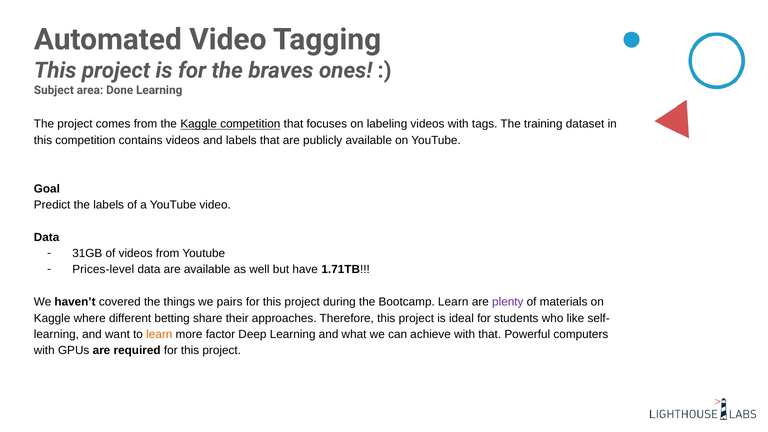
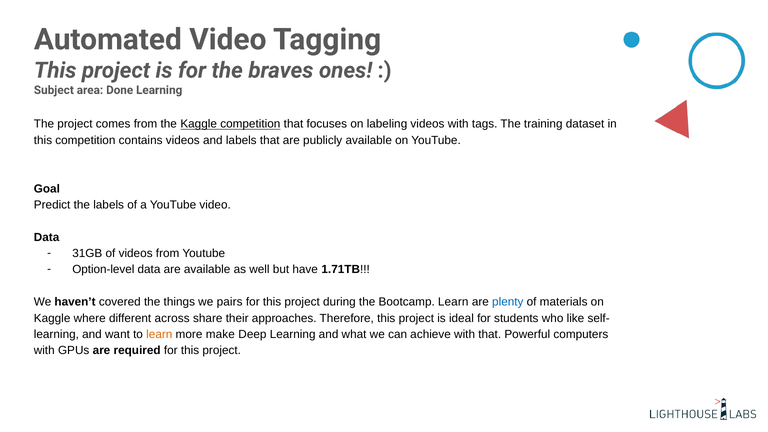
Prices-level: Prices-level -> Option-level
plenty colour: purple -> blue
betting: betting -> across
factor: factor -> make
